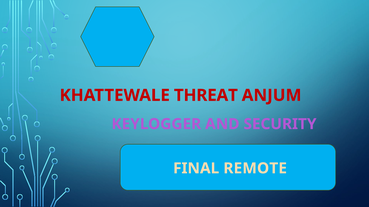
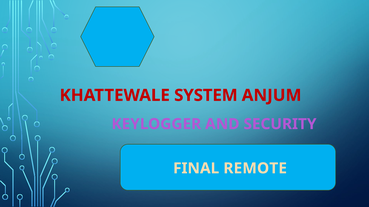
THREAT: THREAT -> SYSTEM
